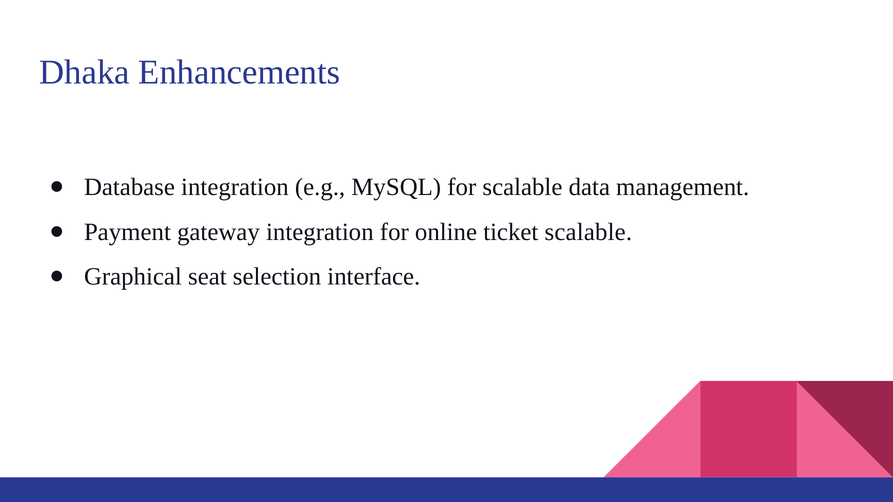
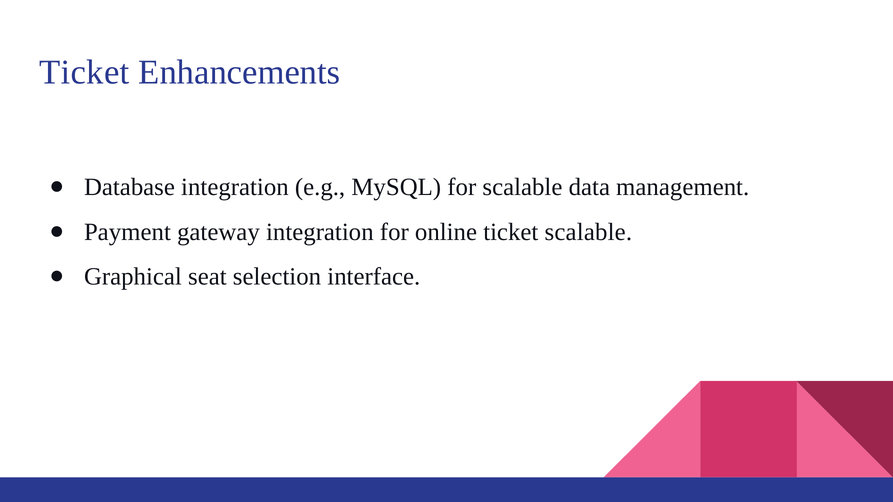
Dhaka at (85, 72): Dhaka -> Ticket
